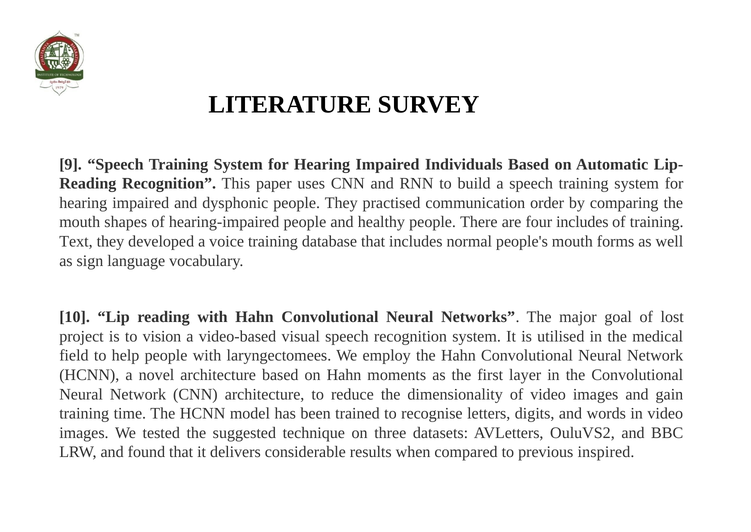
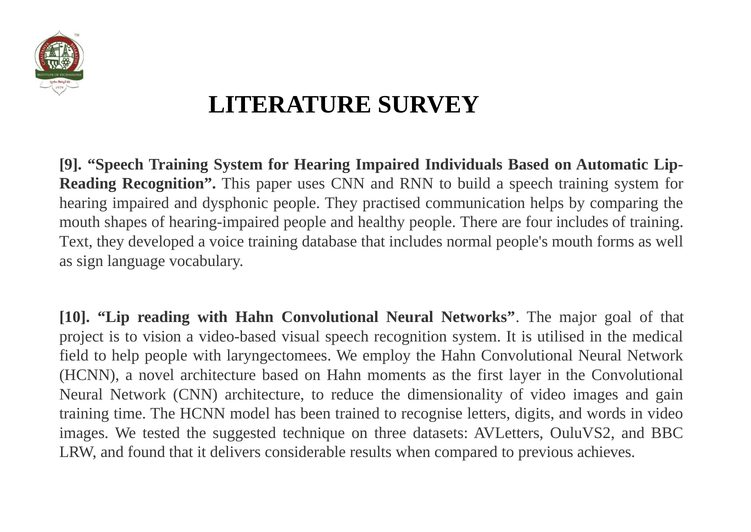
order: order -> helps
of lost: lost -> that
inspired: inspired -> achieves
